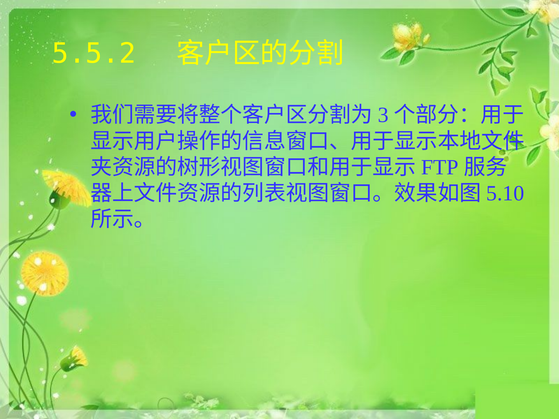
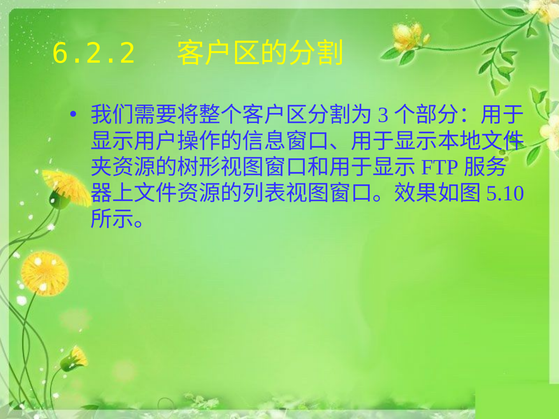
5.5.2: 5.5.2 -> 6.2.2
